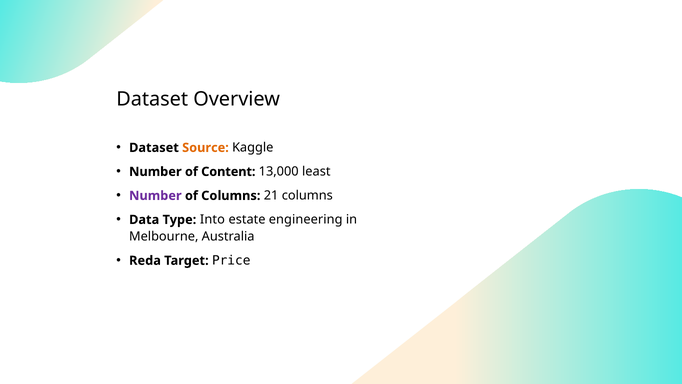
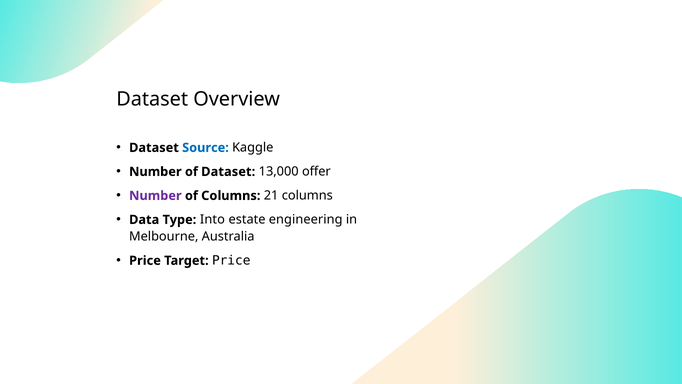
Source colour: orange -> blue
of Content: Content -> Dataset
least: least -> offer
Reda at (145, 260): Reda -> Price
